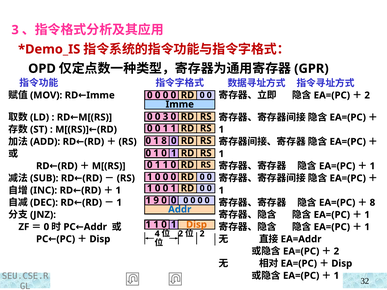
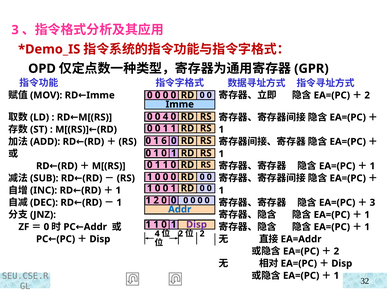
0 3: 3 -> 4
1 8: 8 -> 6
1 9: 9 -> 2
8 at (372, 203): 8 -> 3
Disp at (197, 225) colour: orange -> purple
